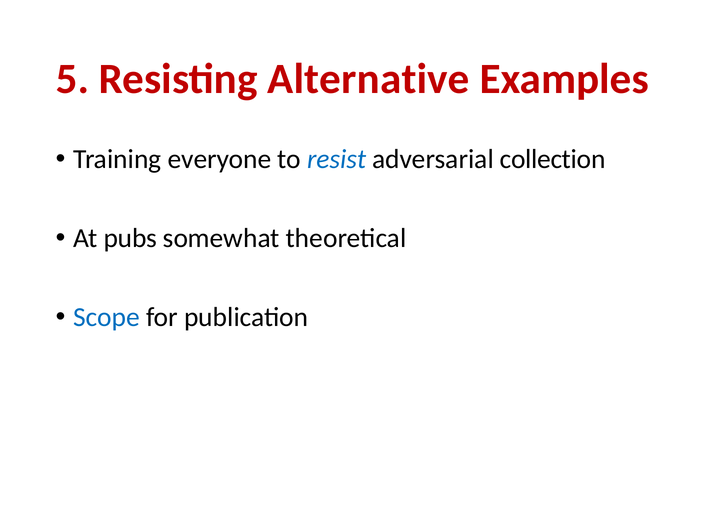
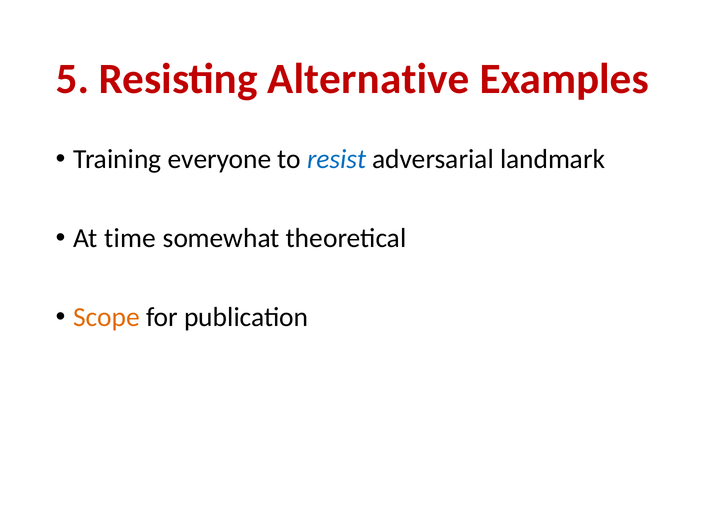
collection: collection -> landmark
pubs: pubs -> time
Scope colour: blue -> orange
